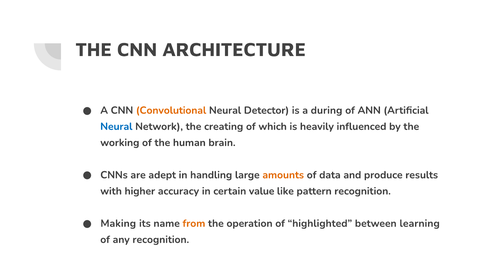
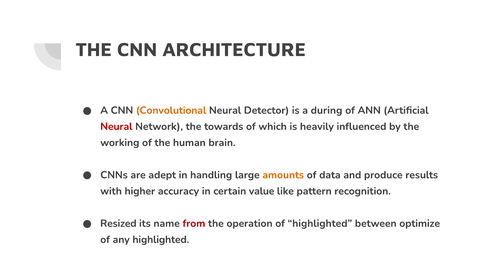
Neural at (116, 126) colour: blue -> red
creating: creating -> towards
Making: Making -> Resized
from colour: orange -> red
learning: learning -> optimize
any recognition: recognition -> highlighted
